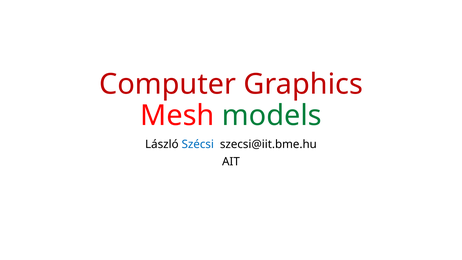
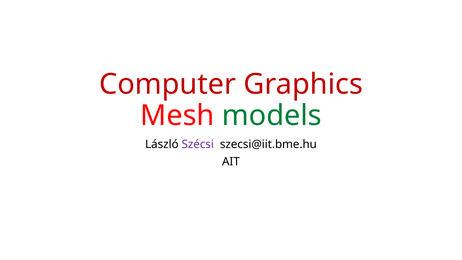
Szécsi colour: blue -> purple
